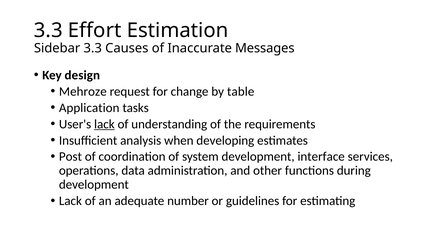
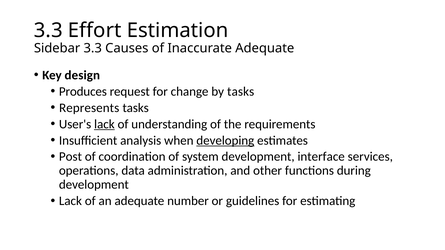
Inaccurate Messages: Messages -> Adequate
Mehroze: Mehroze -> Produces
by table: table -> tasks
Application: Application -> Represents
developing underline: none -> present
